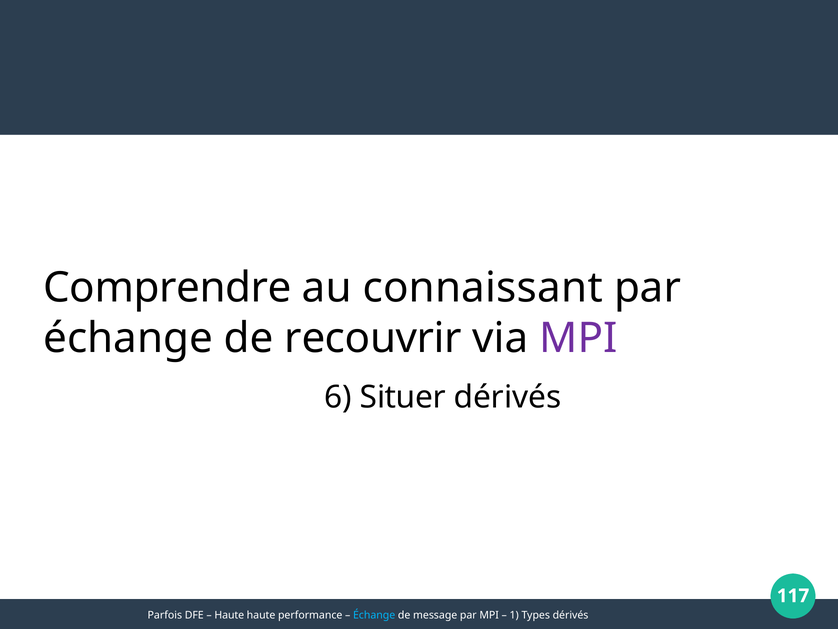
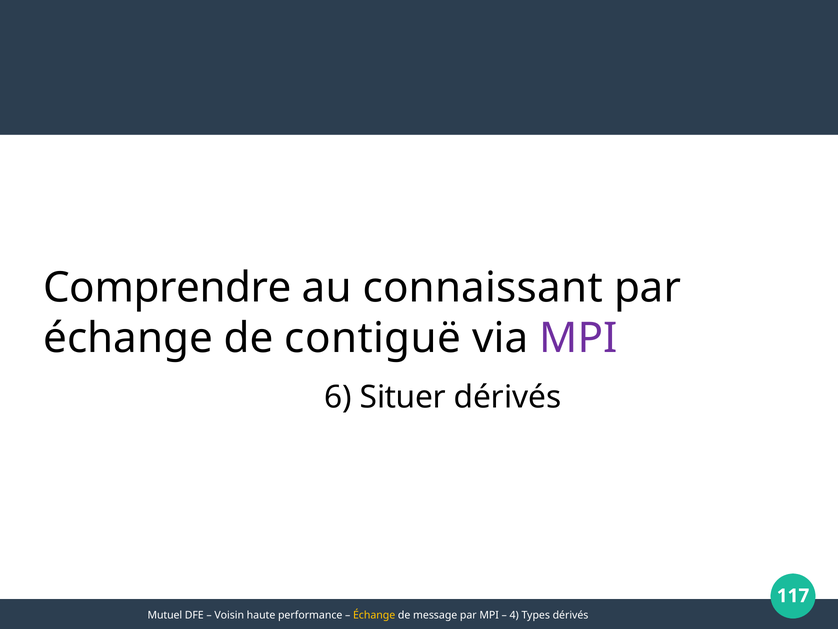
recouvrir: recouvrir -> contiguë
Parfois: Parfois -> Mutuel
Haute at (229, 615): Haute -> Voisin
Échange at (374, 615) colour: light blue -> yellow
1: 1 -> 4
